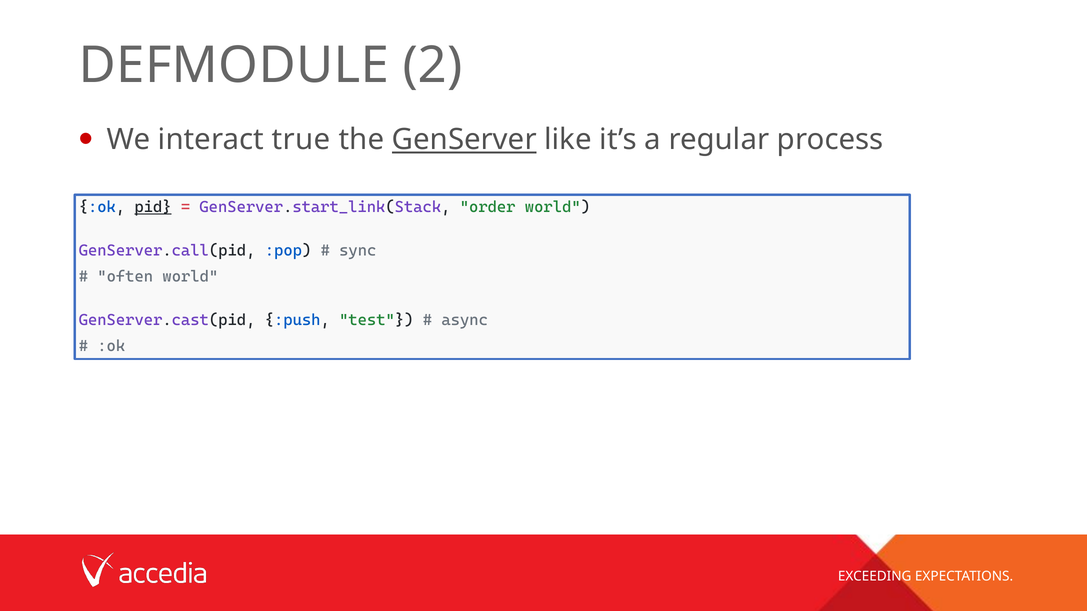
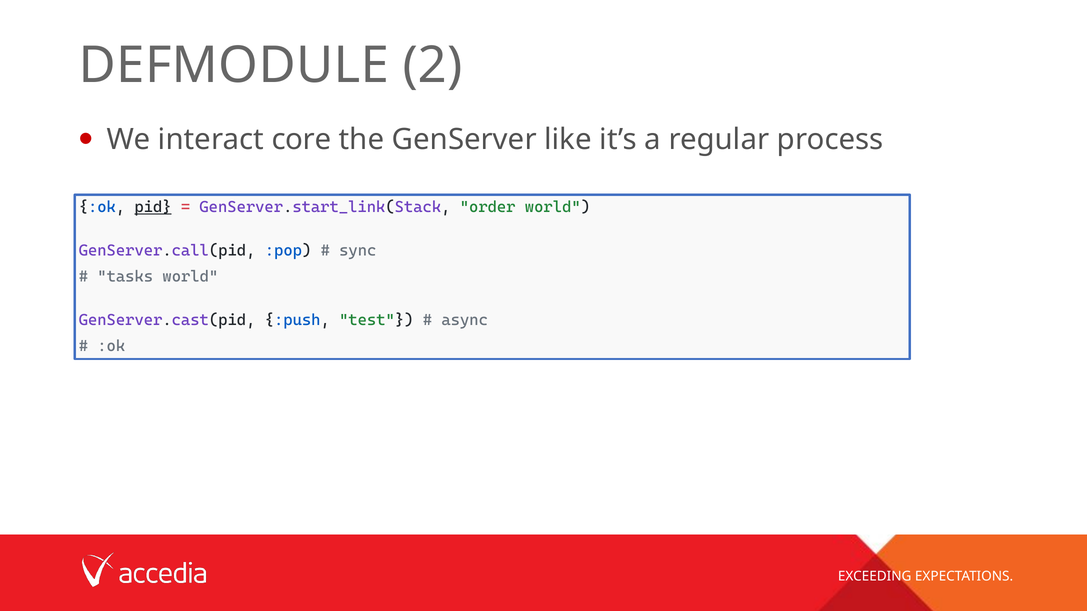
true: true -> core
GenServer underline: present -> none
often: often -> tasks
